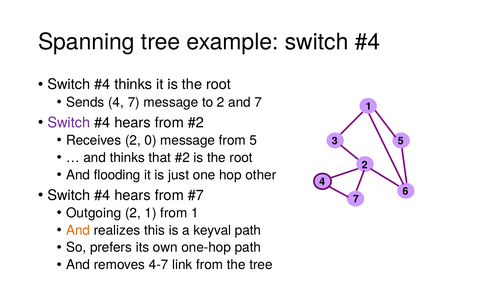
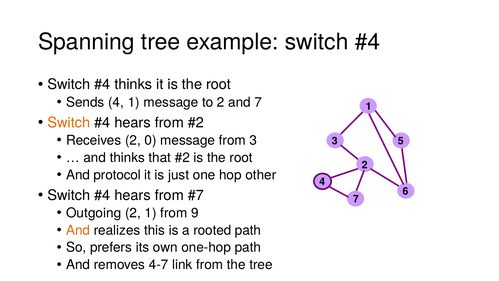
4 7: 7 -> 1
Switch at (69, 122) colour: purple -> orange
from 5: 5 -> 3
flooding: flooding -> protocol
from 1: 1 -> 9
keyval: keyval -> rooted
